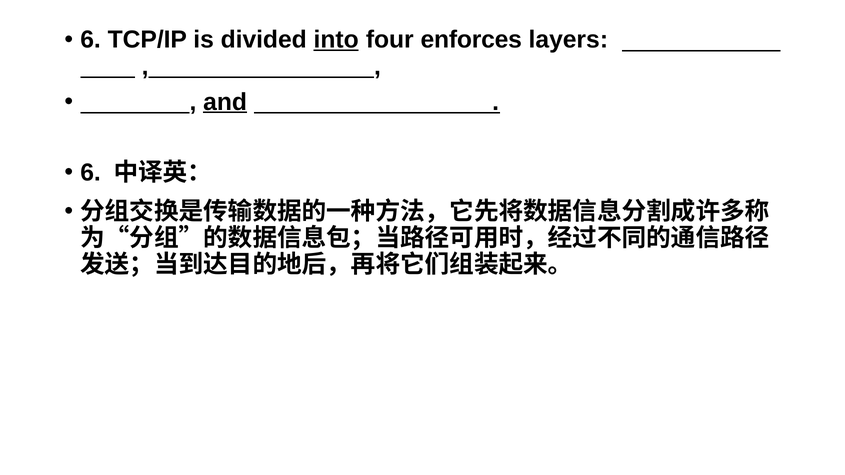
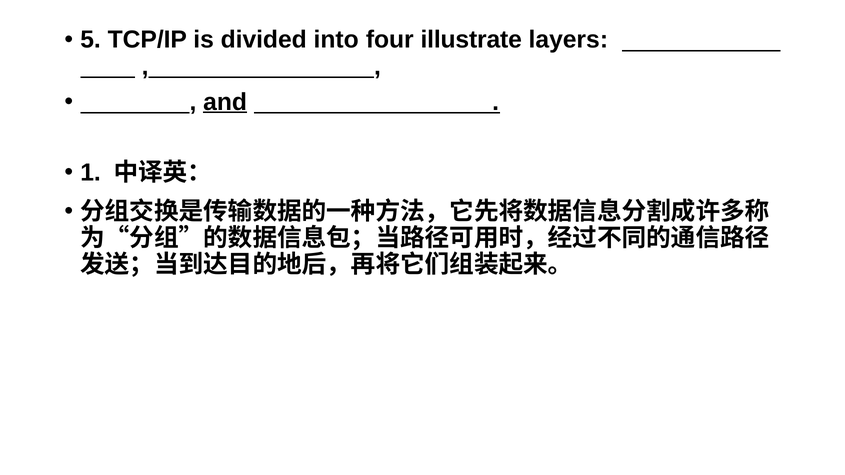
6 at (91, 40): 6 -> 5
into underline: present -> none
enforces: enforces -> illustrate
6 at (91, 173): 6 -> 1
